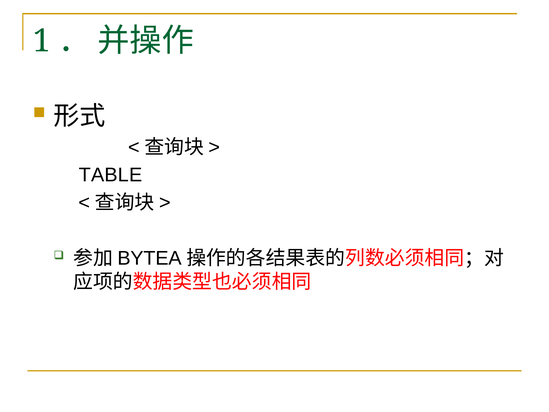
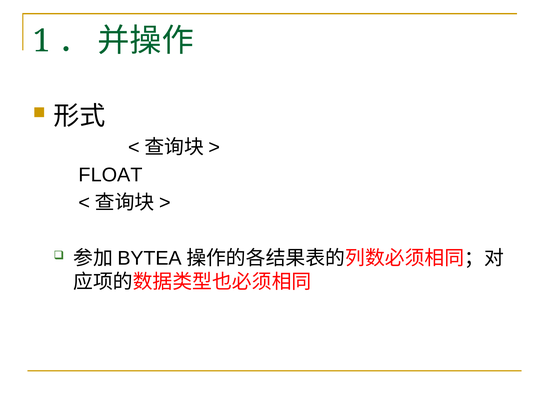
TABLE: TABLE -> FLOAT
